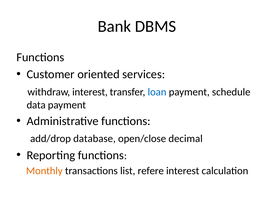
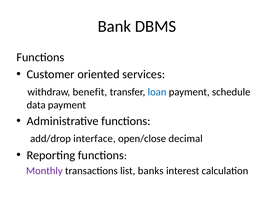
withdraw interest: interest -> benefit
database: database -> interface
Monthly colour: orange -> purple
refere: refere -> banks
